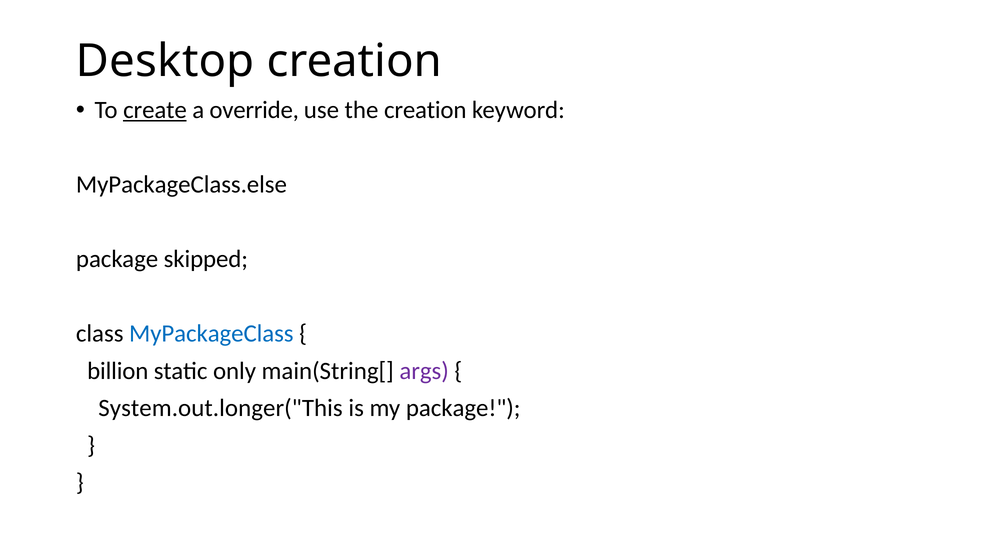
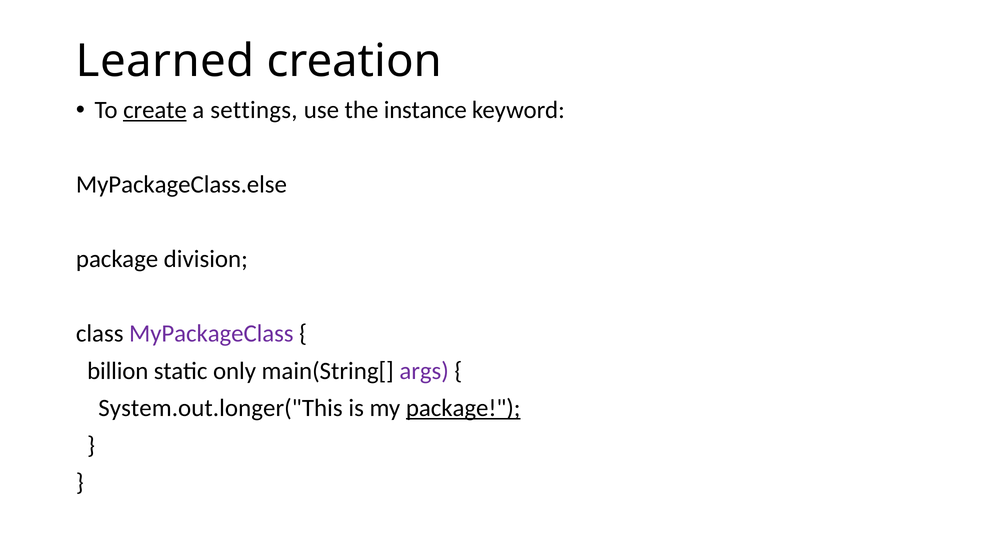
Desktop: Desktop -> Learned
override: override -> settings
the creation: creation -> instance
skipped: skipped -> division
MyPackageClass colour: blue -> purple
package at (463, 408) underline: none -> present
